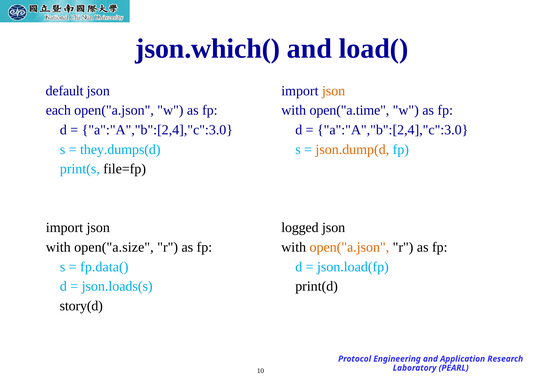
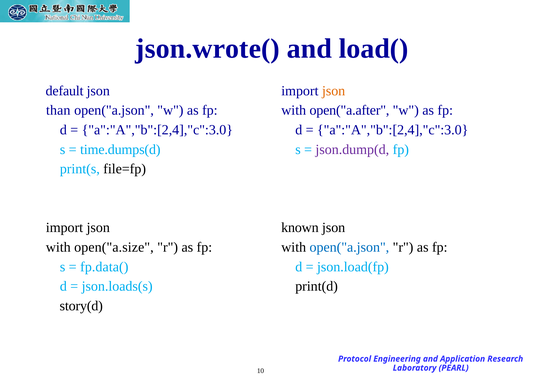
json.which(: json.which( -> json.wrote(
each: each -> than
open("a.time: open("a.time -> open("a.after
they.dumps(d: they.dumps(d -> time.dumps(d
json.dump(d colour: orange -> purple
logged: logged -> known
open("a.json at (349, 247) colour: orange -> blue
